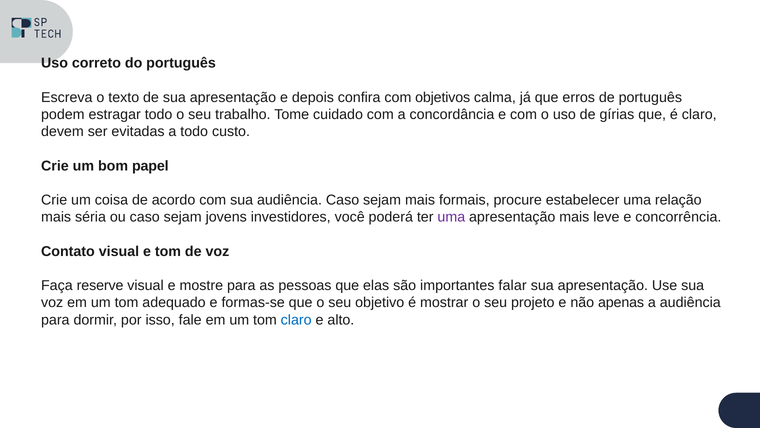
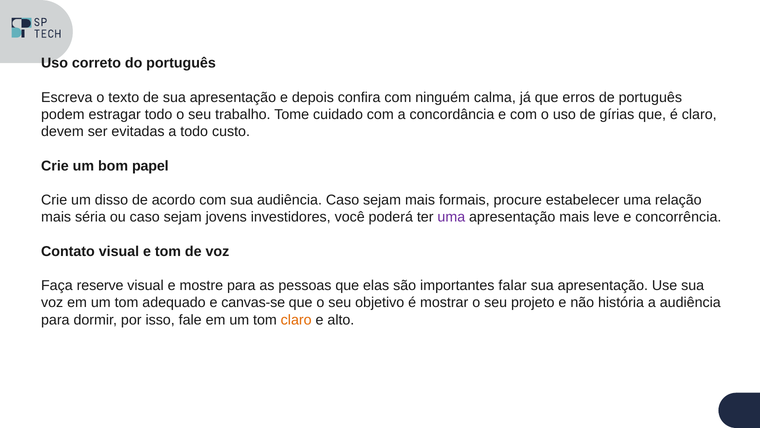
objetivos: objetivos -> ninguém
coisa: coisa -> disso
formas-se: formas-se -> canvas-se
apenas: apenas -> história
claro at (296, 320) colour: blue -> orange
